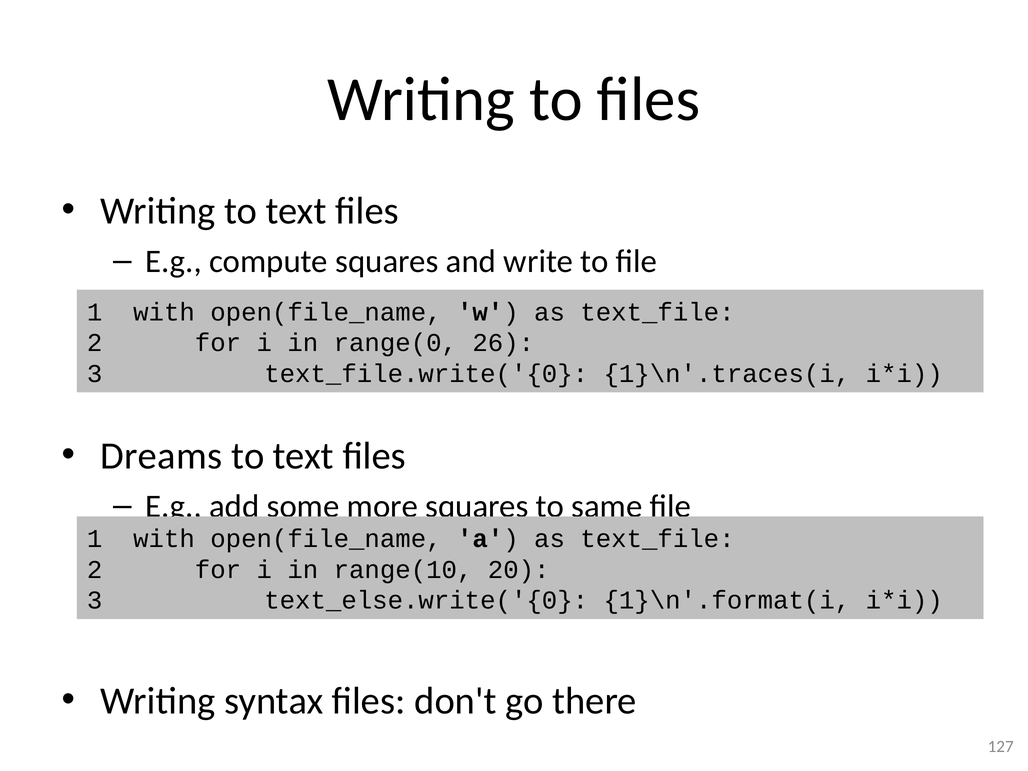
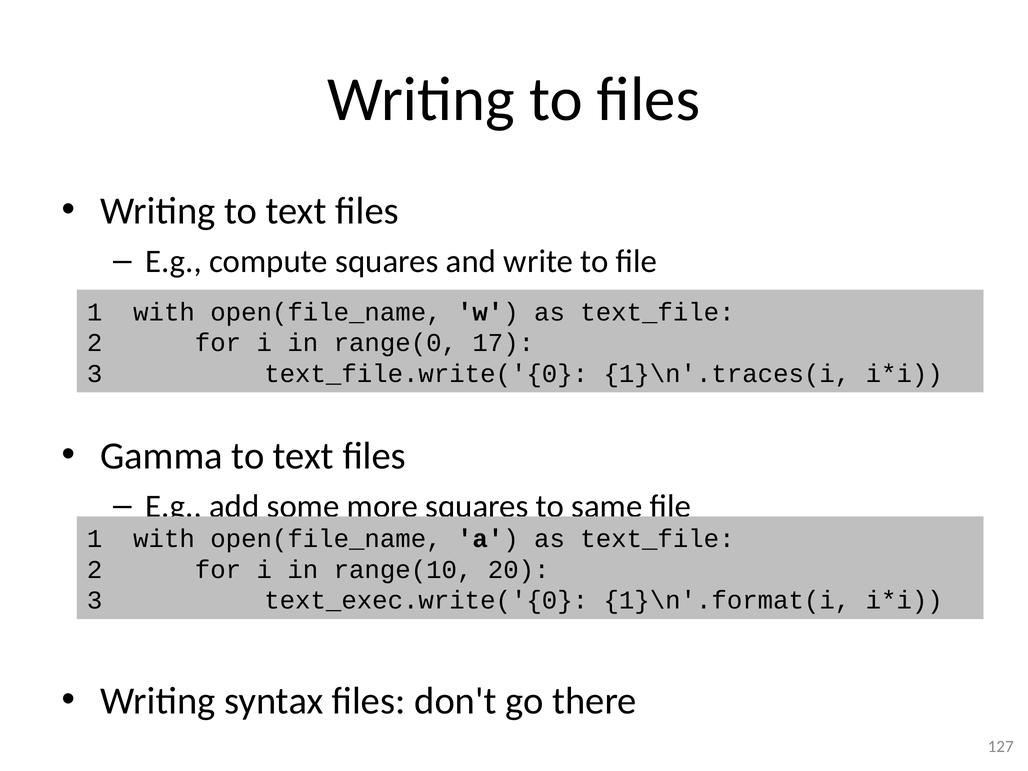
26: 26 -> 17
Dreams: Dreams -> Gamma
text_else.write('{0: text_else.write('{0 -> text_exec.write('{0
